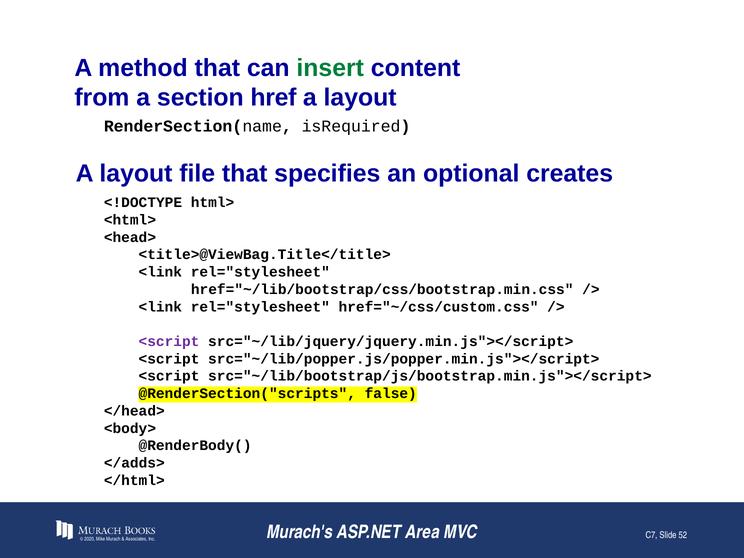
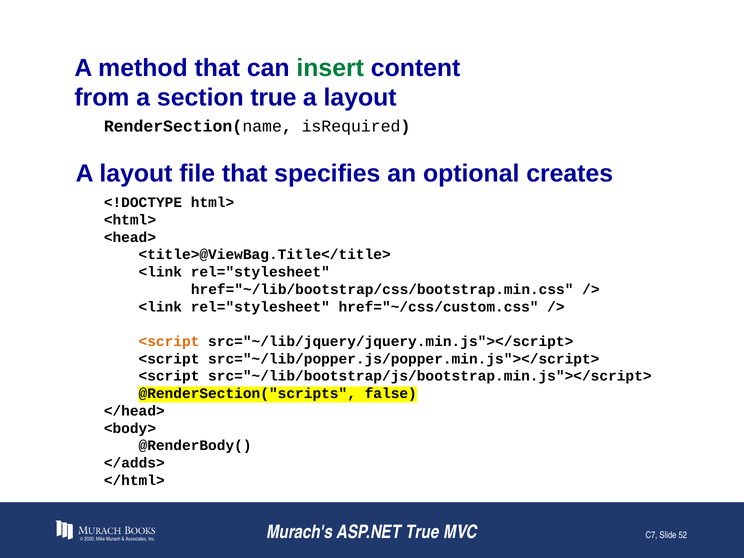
section href: href -> true
<script at (169, 341) colour: purple -> orange
ASP.NET Area: Area -> True
